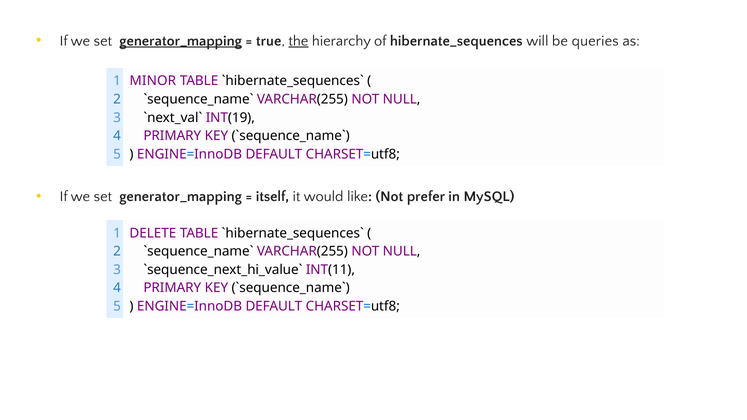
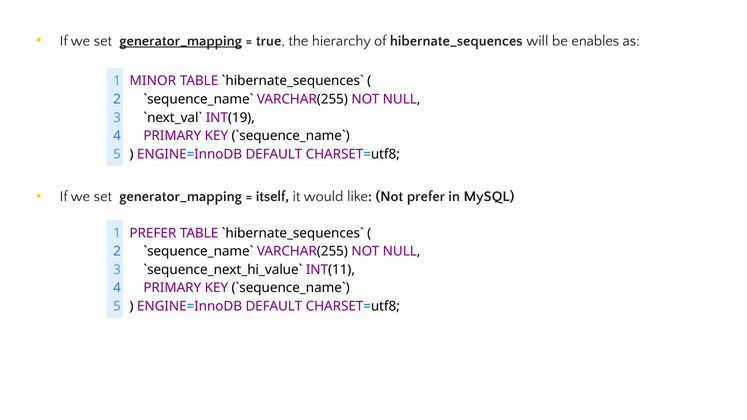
the underline: present -> none
queries: queries -> enables
DELETE at (153, 233): DELETE -> PREFER
